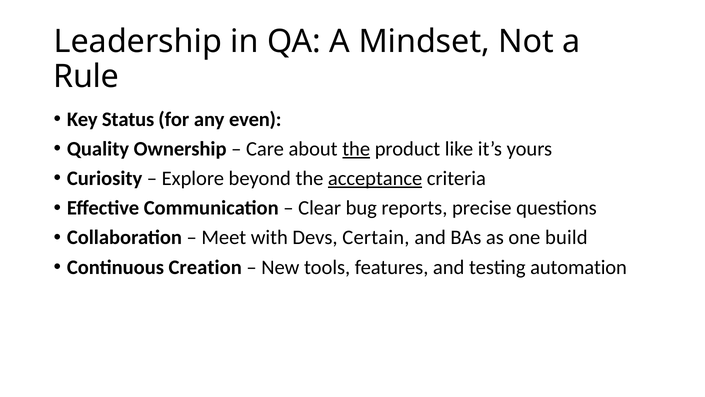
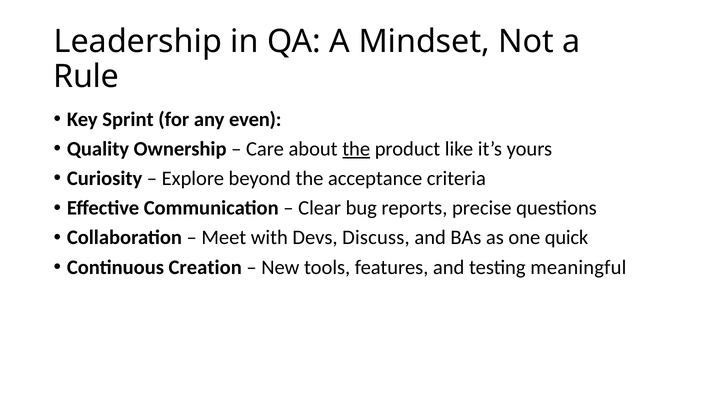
Status: Status -> Sprint
acceptance underline: present -> none
Certain: Certain -> Discuss
build: build -> quick
automation: automation -> meaningful
